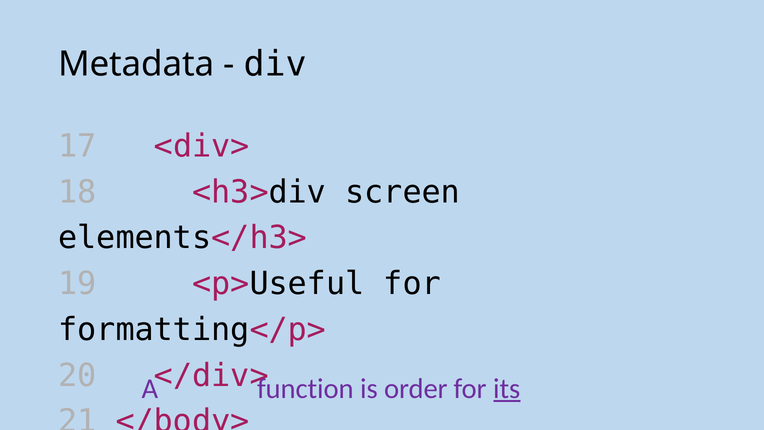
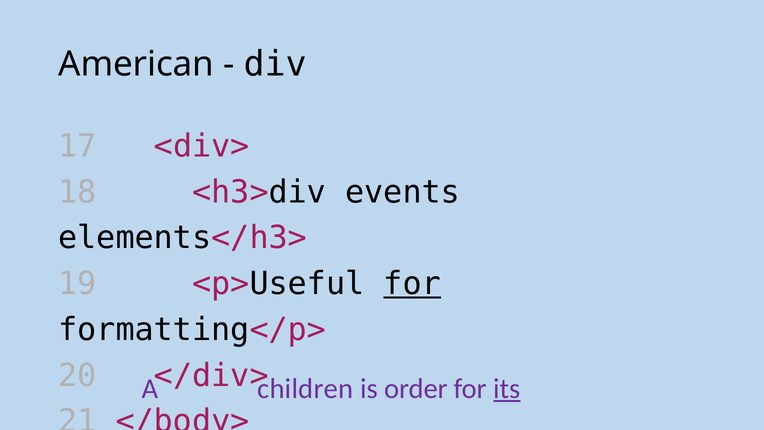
Metadata: Metadata -> American
screen: screen -> events
for at (412, 284) underline: none -> present
function: function -> children
